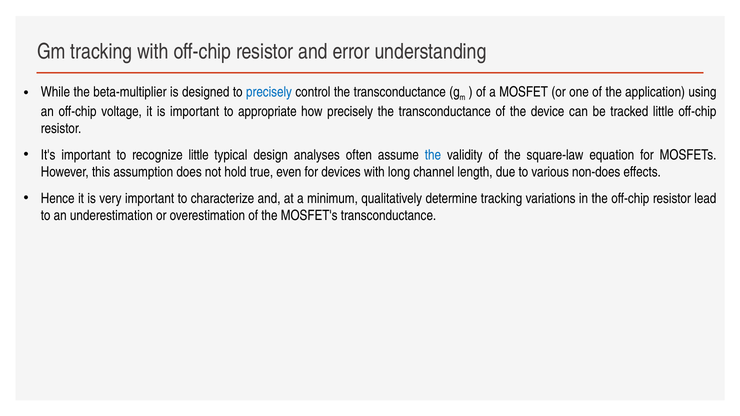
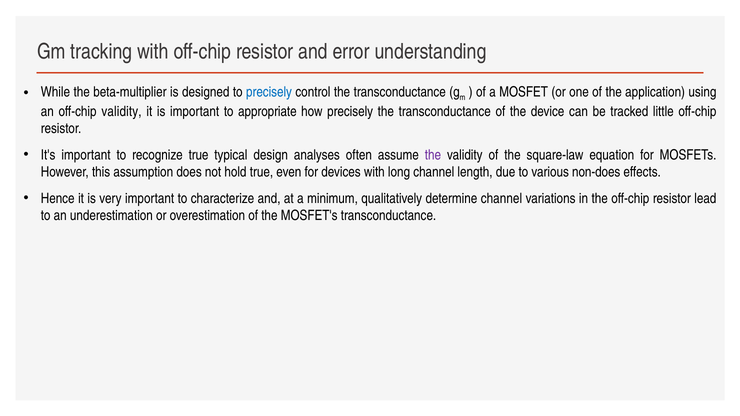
off-chip voltage: voltage -> validity
recognize little: little -> true
the at (433, 155) colour: blue -> purple
determine tracking: tracking -> channel
